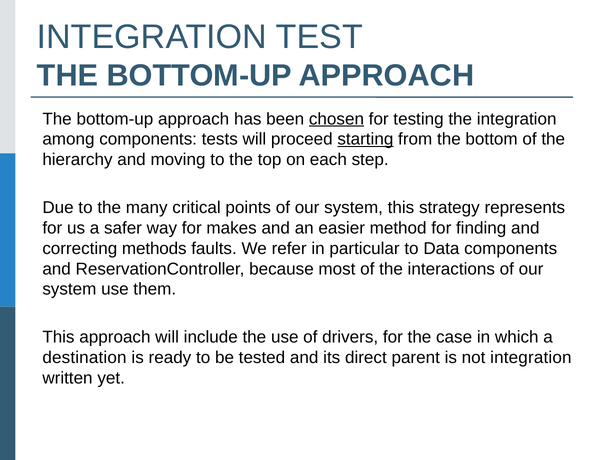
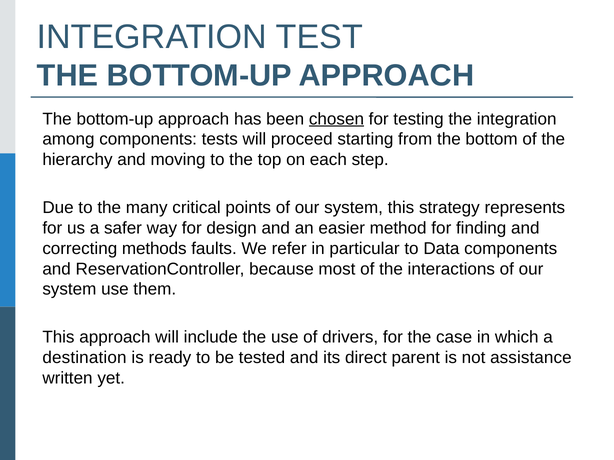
starting underline: present -> none
makes: makes -> design
not integration: integration -> assistance
